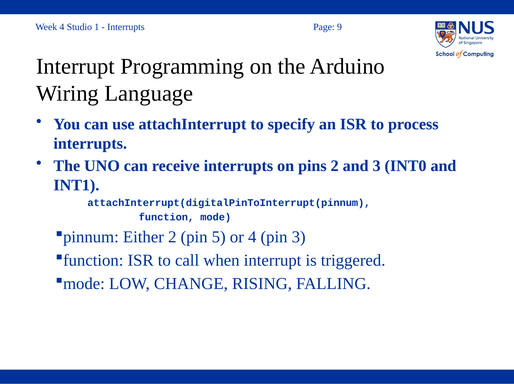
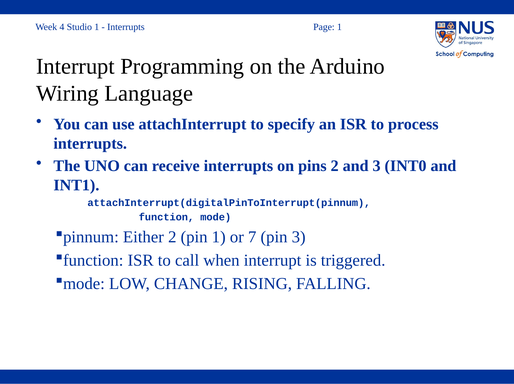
9 at (339, 27): 9 -> 1
pin 5: 5 -> 1
or 4: 4 -> 7
